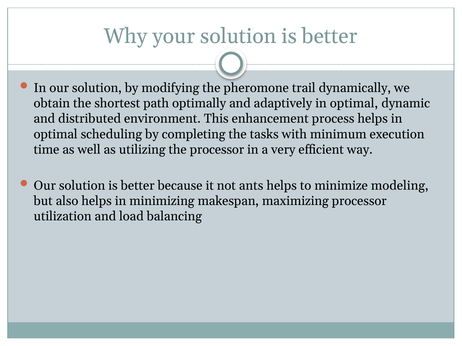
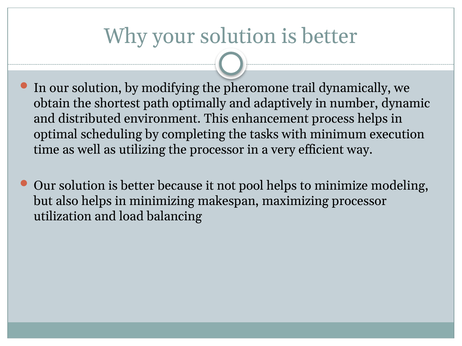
adaptively in optimal: optimal -> number
ants: ants -> pool
